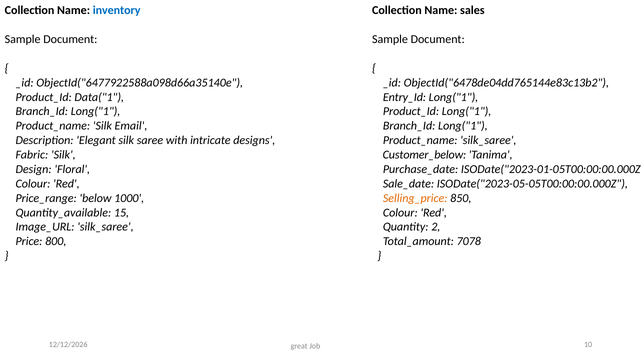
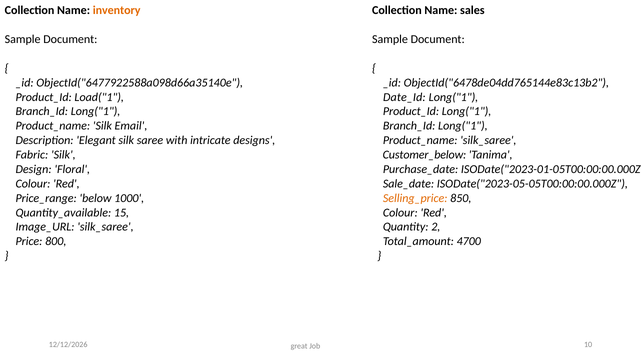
inventory colour: blue -> orange
Data("1: Data("1 -> Load("1
Entry_Id: Entry_Id -> Date_Id
7078: 7078 -> 4700
